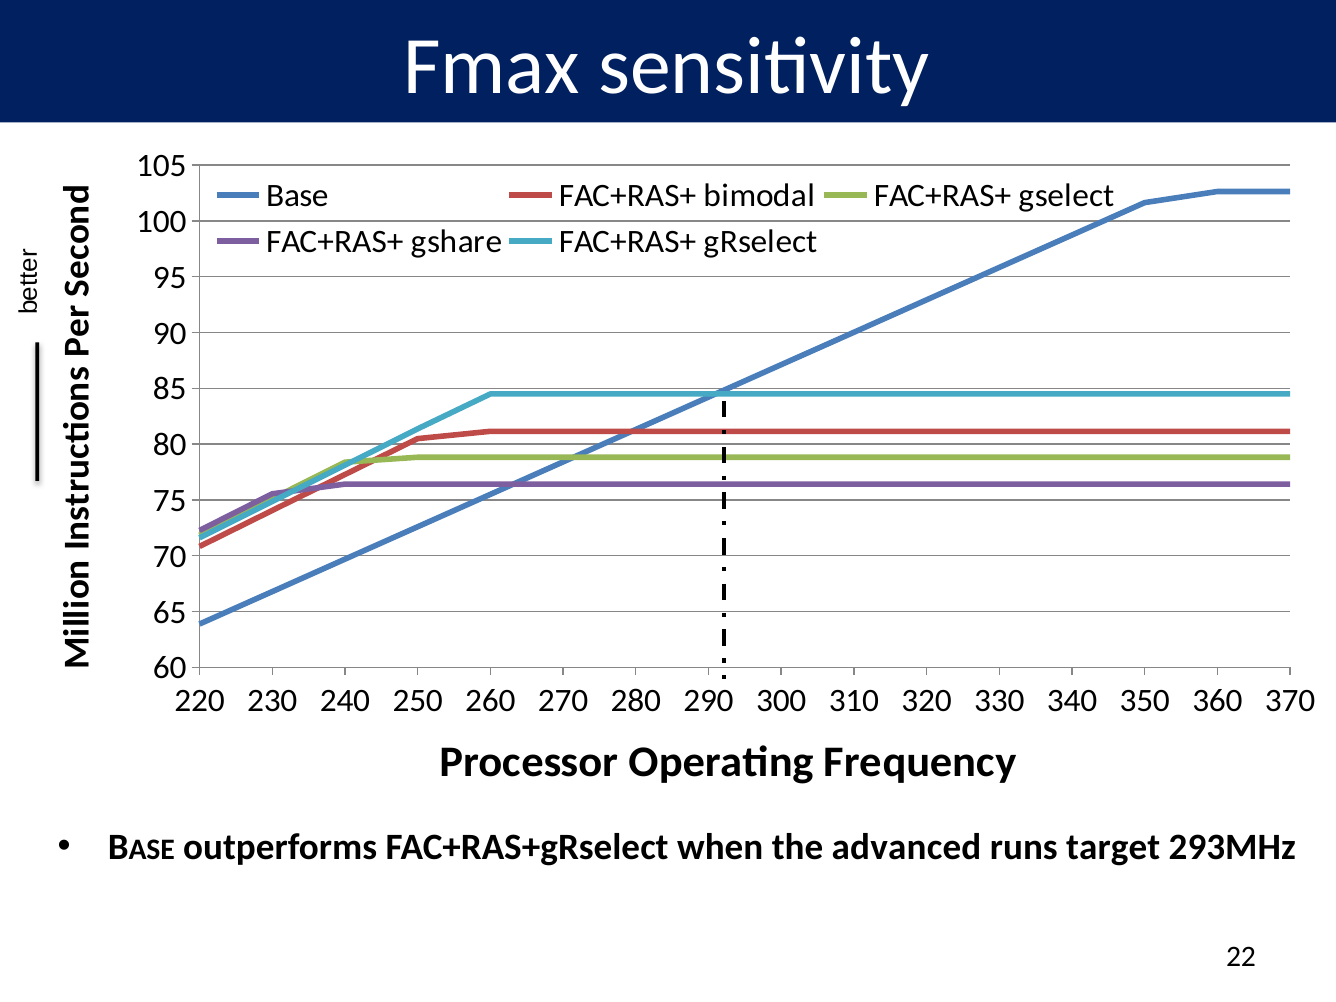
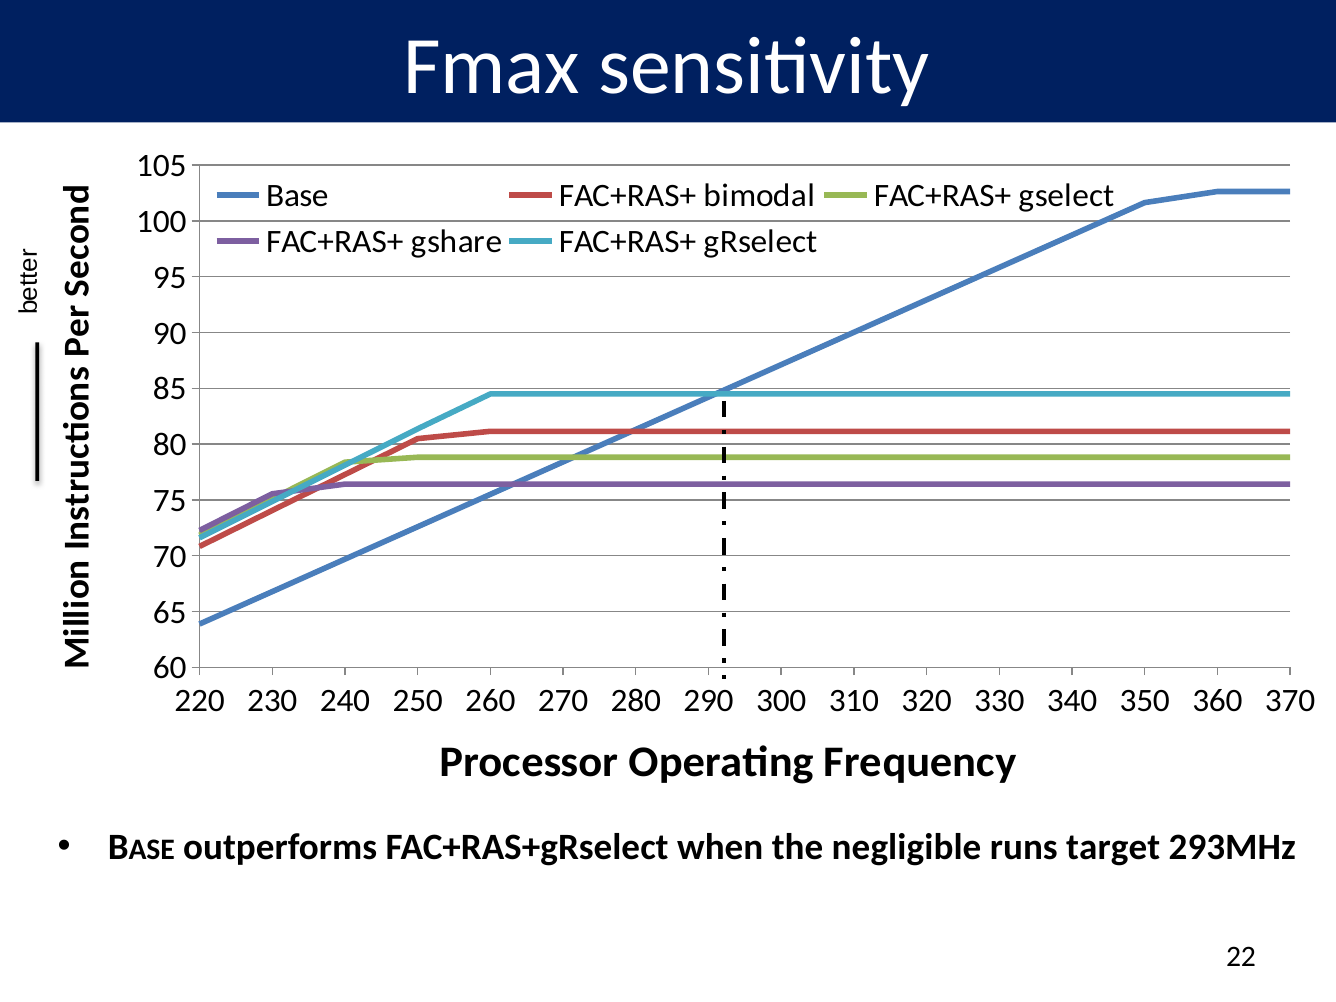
advanced: advanced -> negligible
